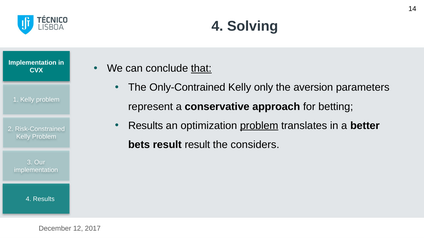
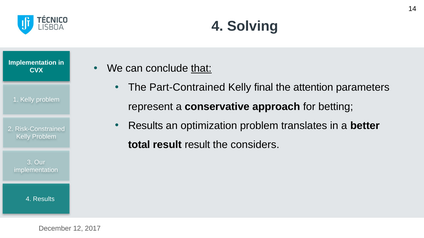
Only-Contrained: Only-Contrained -> Part-Contrained
only: only -> final
aversion: aversion -> attention
problem at (259, 126) underline: present -> none
bets: bets -> total
